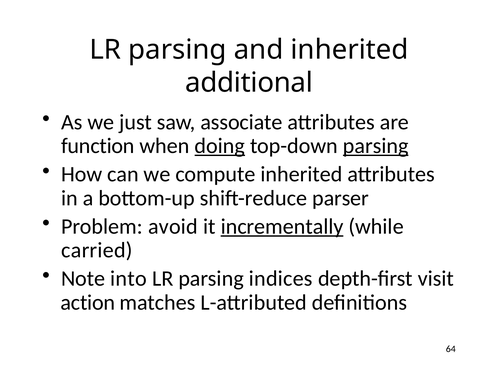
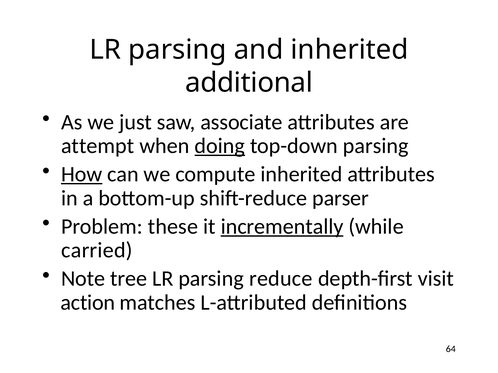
function: function -> attempt
parsing at (376, 146) underline: present -> none
How underline: none -> present
avoid: avoid -> these
into: into -> tree
indices: indices -> reduce
